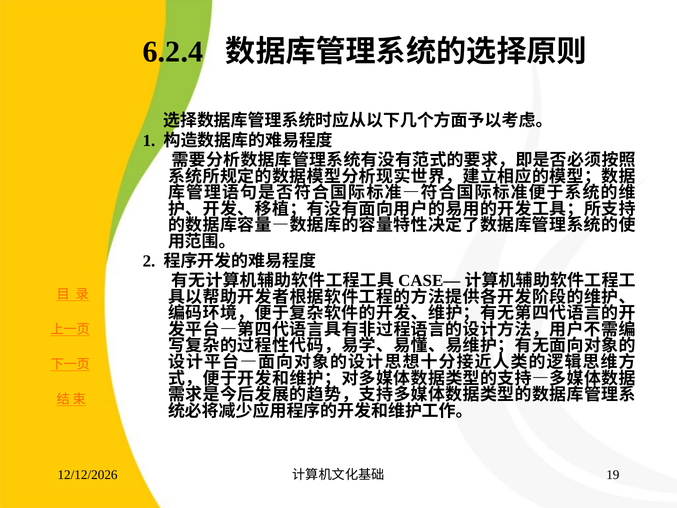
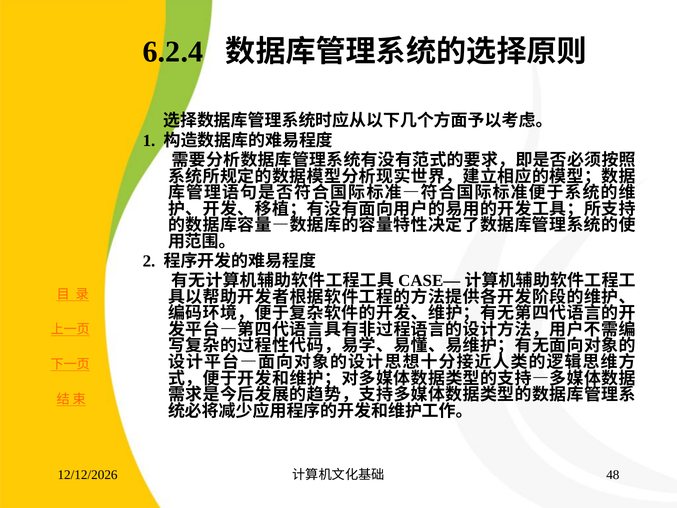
19: 19 -> 48
